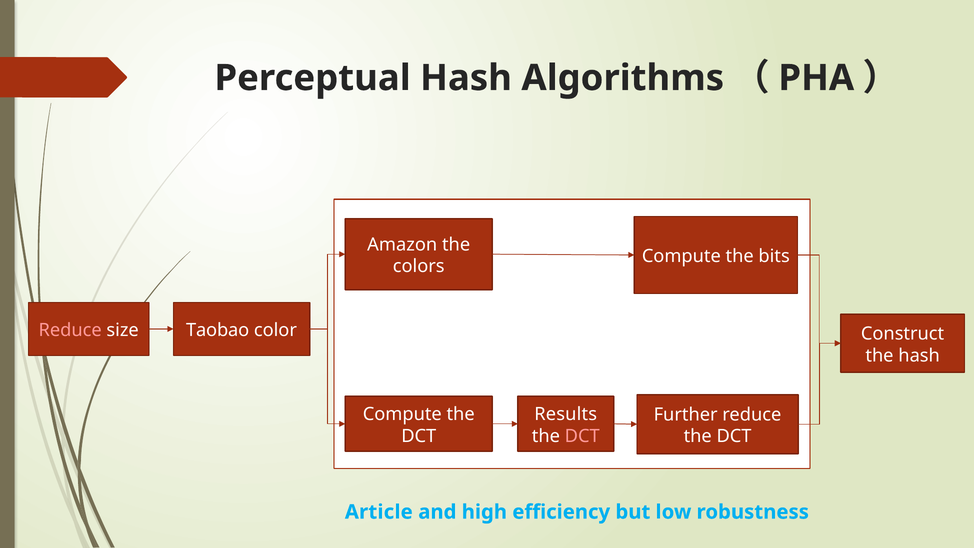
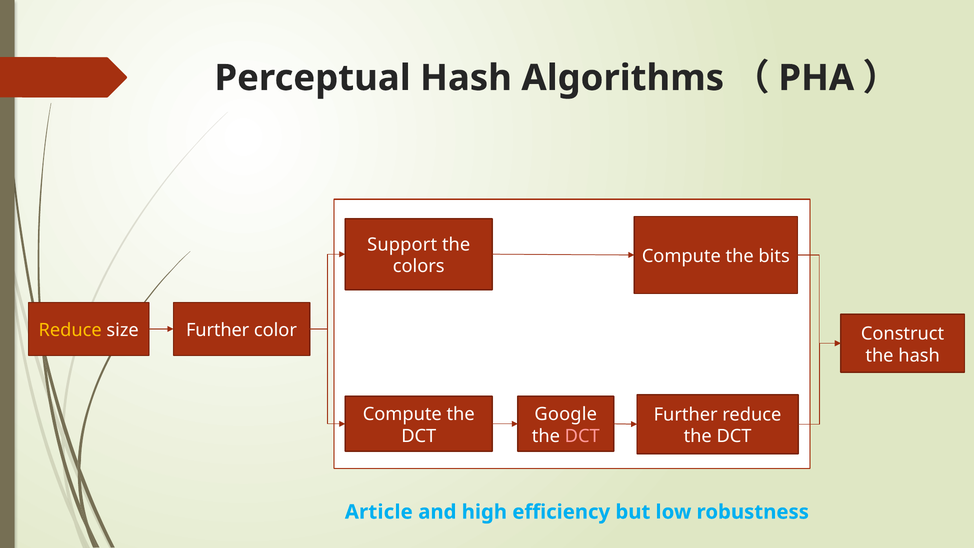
Amazon: Amazon -> Support
Reduce at (70, 330) colour: pink -> yellow
size Taobao: Taobao -> Further
Results: Results -> Google
